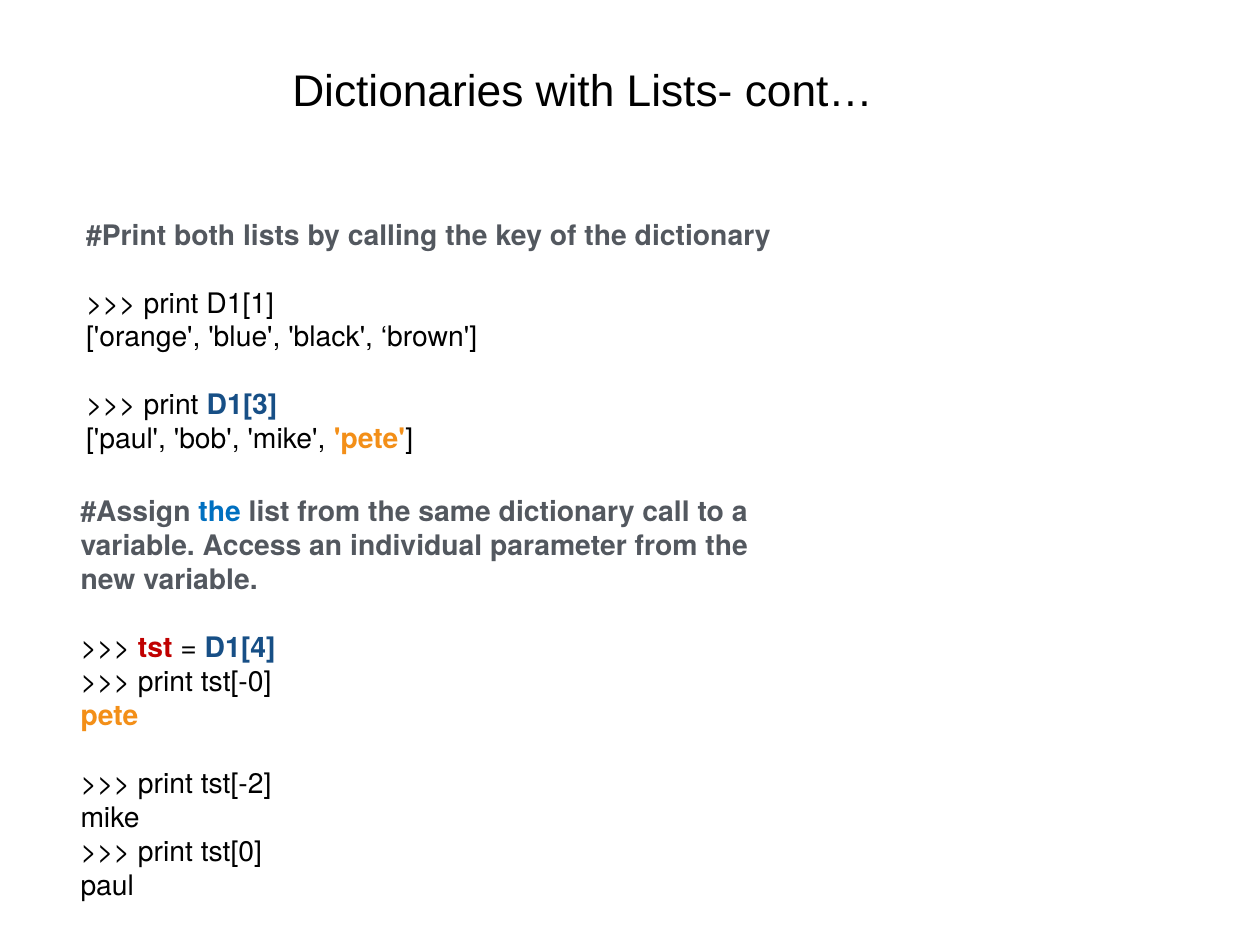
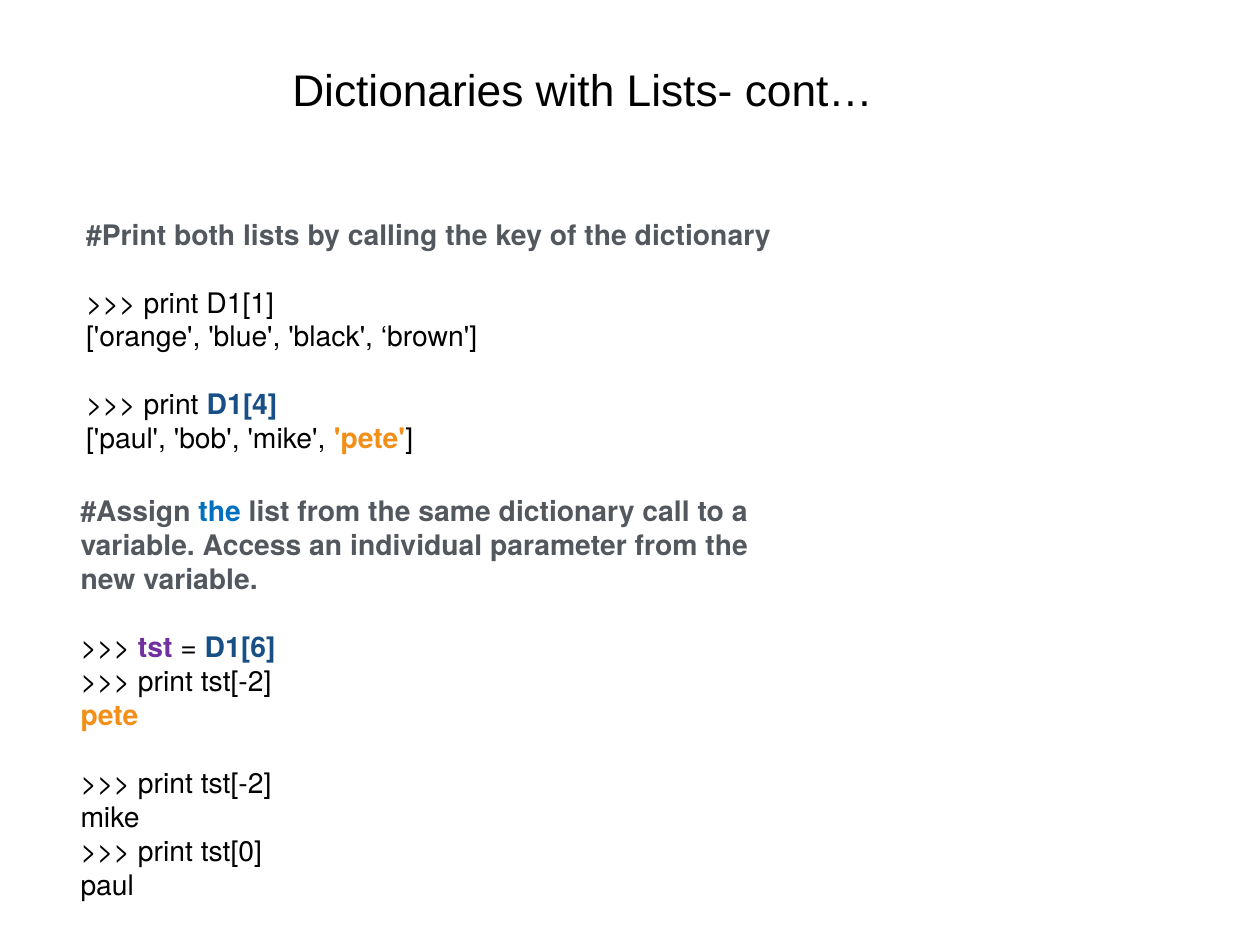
D1[3: D1[3 -> D1[4
tst colour: red -> purple
D1[4: D1[4 -> D1[6
tst[-0 at (236, 682): tst[-0 -> tst[-2
